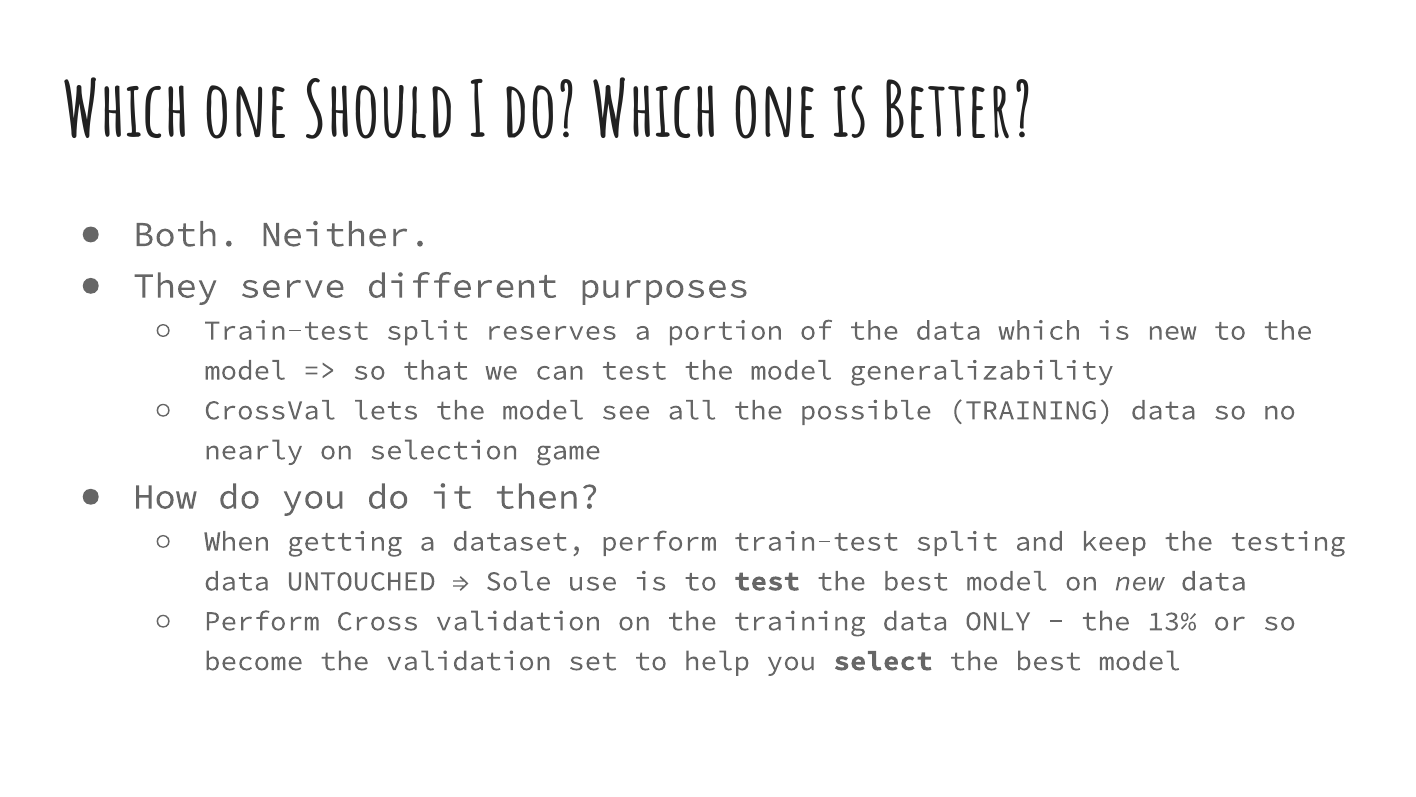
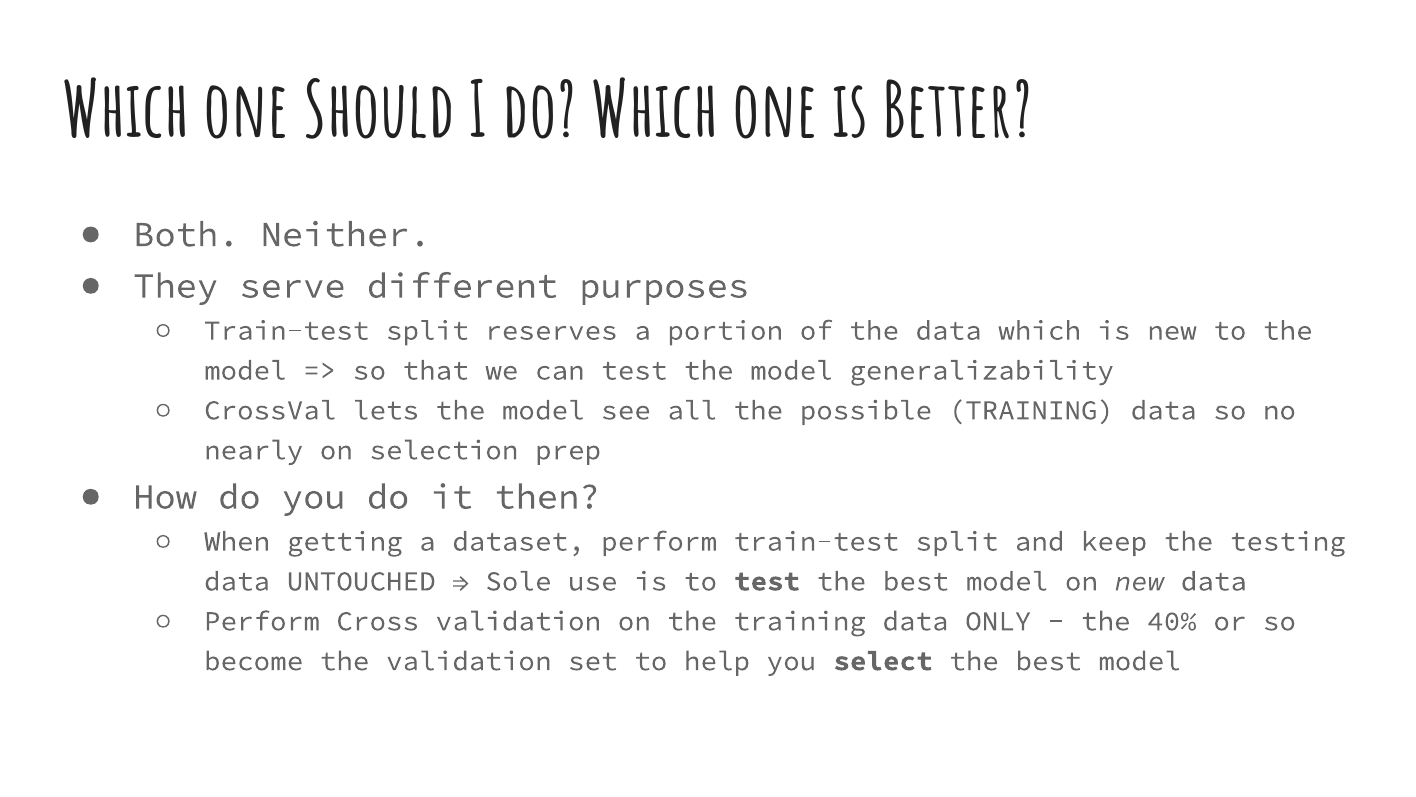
game: game -> prep
13%: 13% -> 40%
